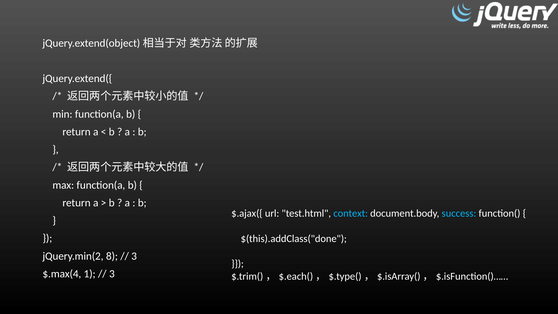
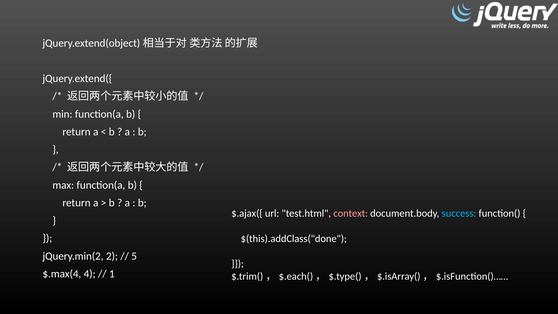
context colour: light blue -> pink
8: 8 -> 2
3 at (134, 256): 3 -> 5
1: 1 -> 4
3 at (112, 274): 3 -> 1
